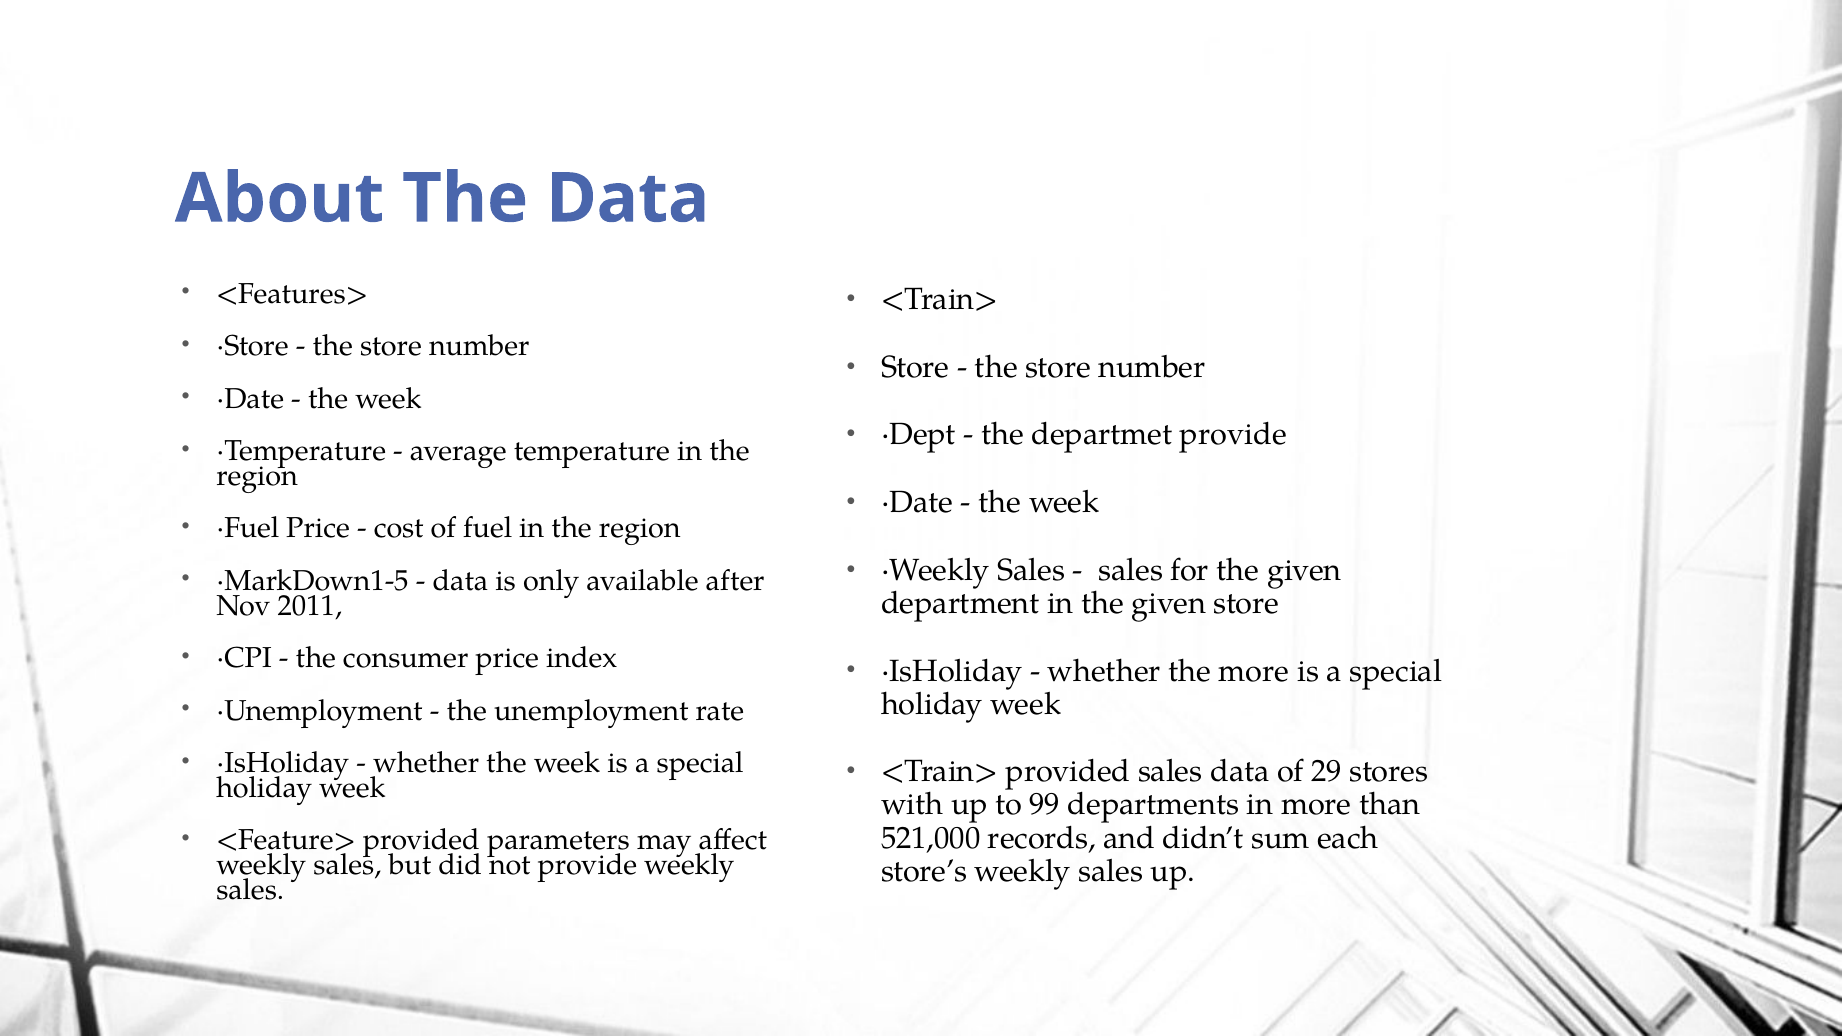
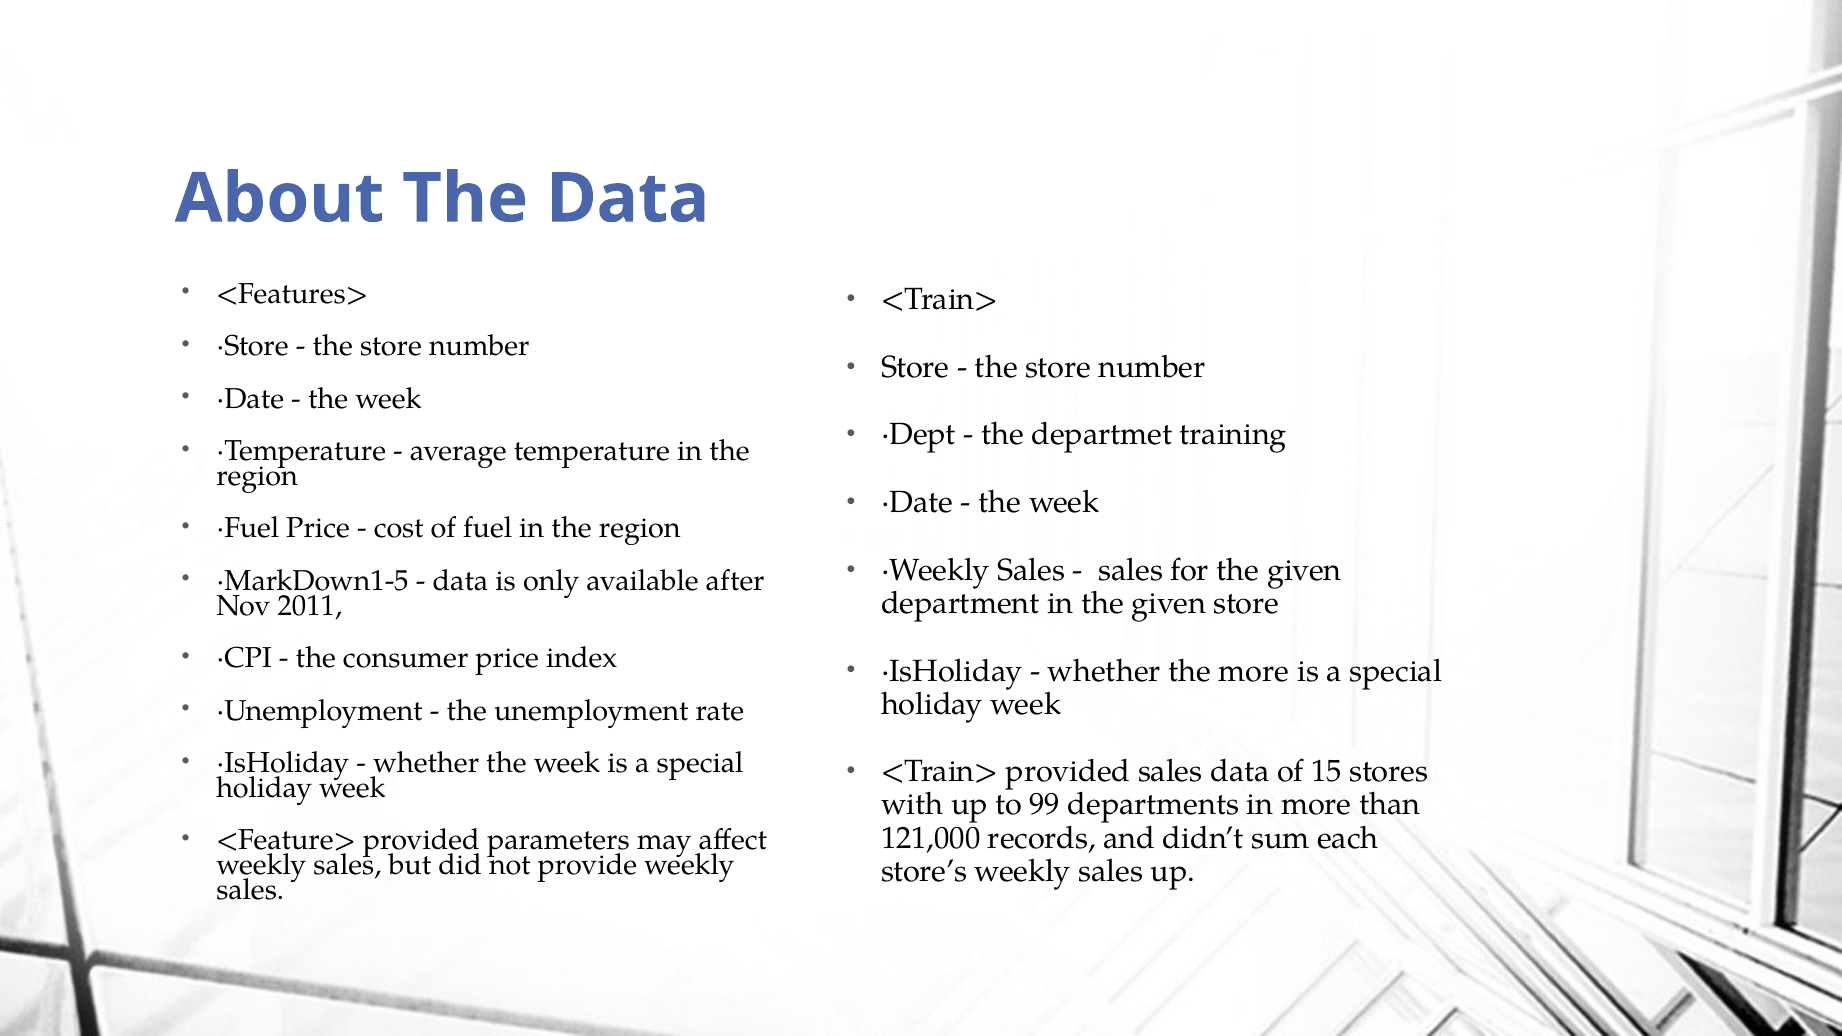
departmet provide: provide -> training
29: 29 -> 15
521,000: 521,000 -> 121,000
